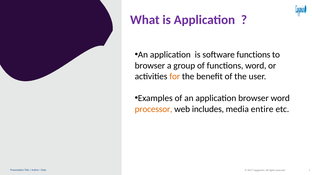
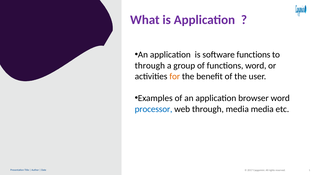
browser at (150, 66): browser -> through
processor colour: orange -> blue
web includes: includes -> through
media entire: entire -> media
